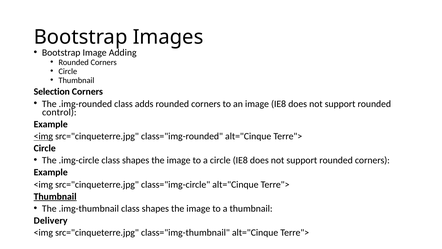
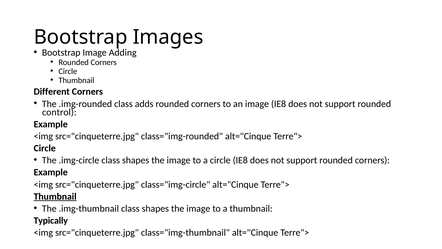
Selection: Selection -> Different
<img at (43, 136) underline: present -> none
Delivery: Delivery -> Typically
